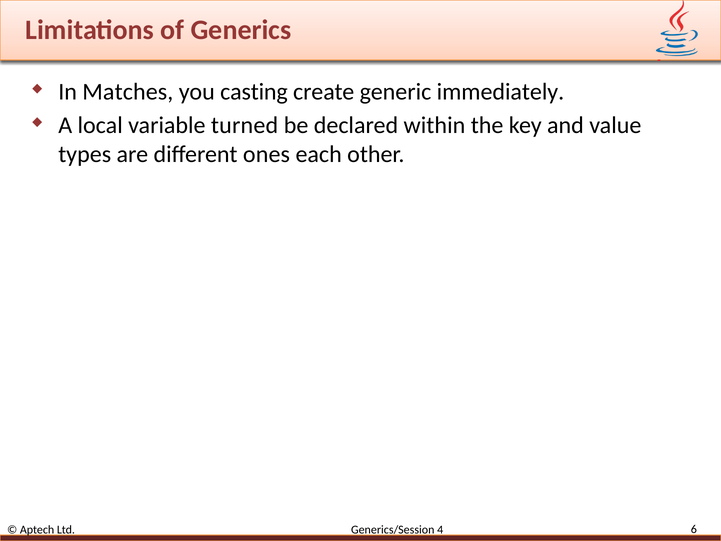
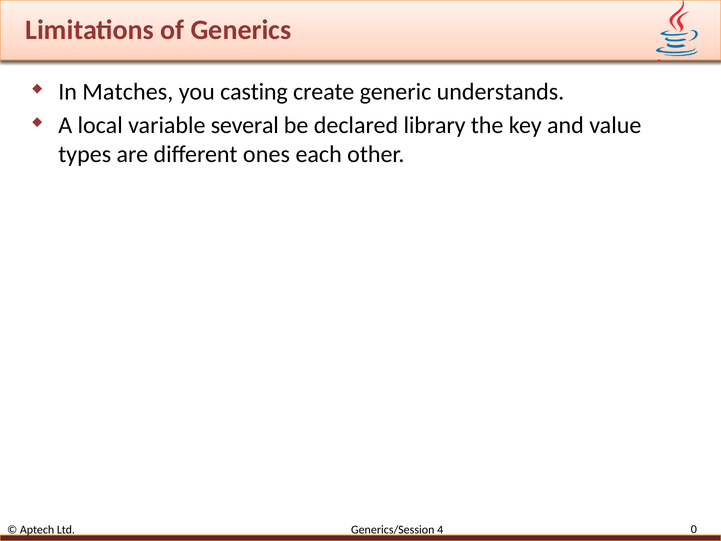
immediately: immediately -> understands
turned: turned -> several
within: within -> library
6: 6 -> 0
